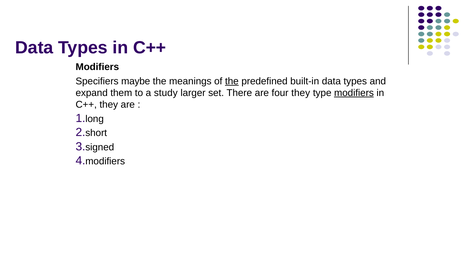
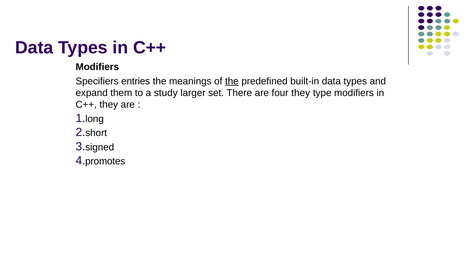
maybe: maybe -> entries
modifiers at (354, 93) underline: present -> none
modifiers at (105, 161): modifiers -> promotes
